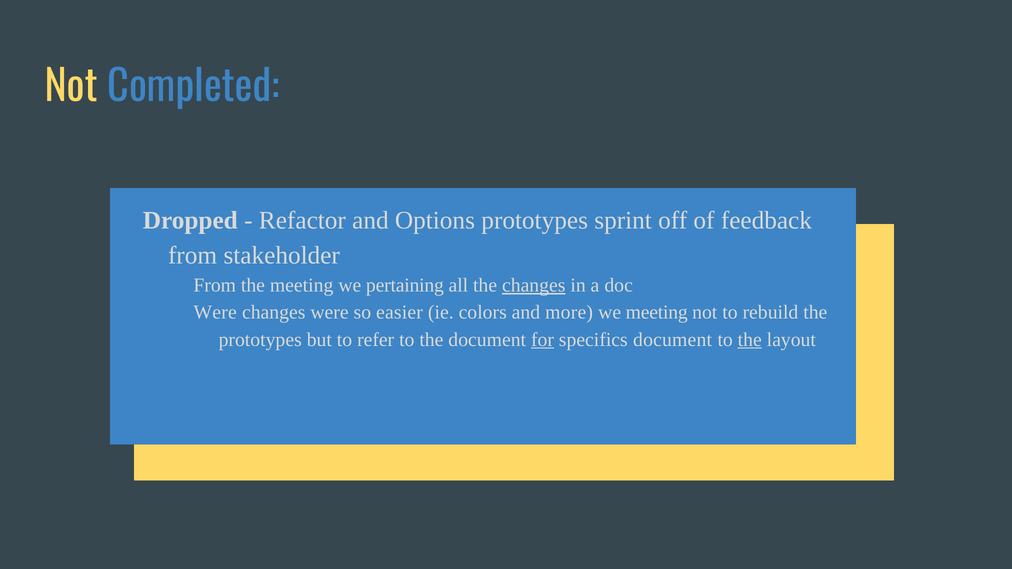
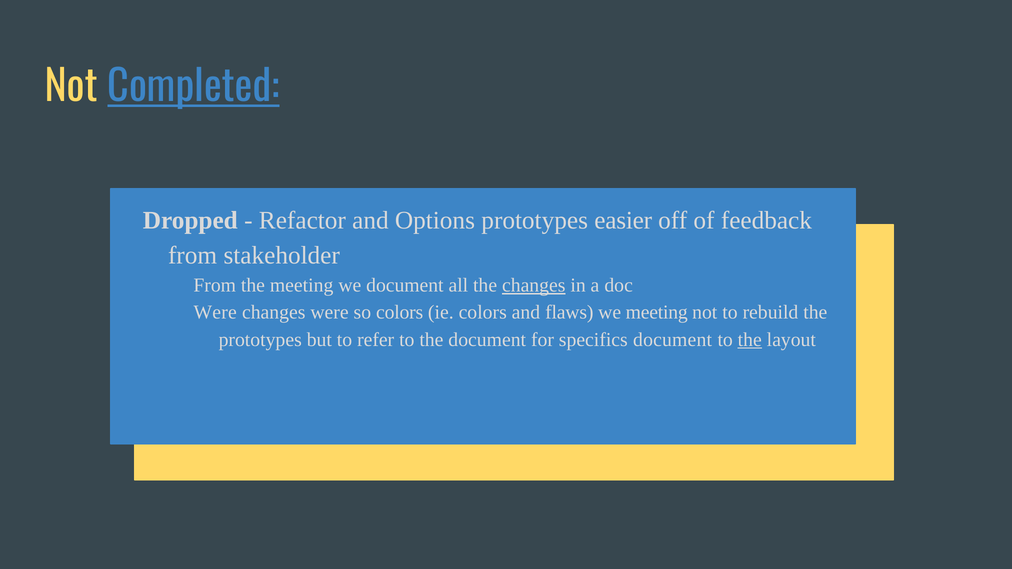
Completed underline: none -> present
sprint: sprint -> easier
we pertaining: pertaining -> document
so easier: easier -> colors
more: more -> flaws
for underline: present -> none
